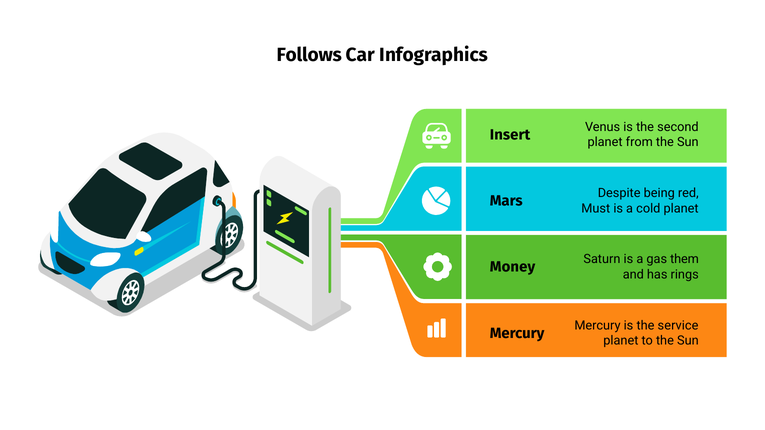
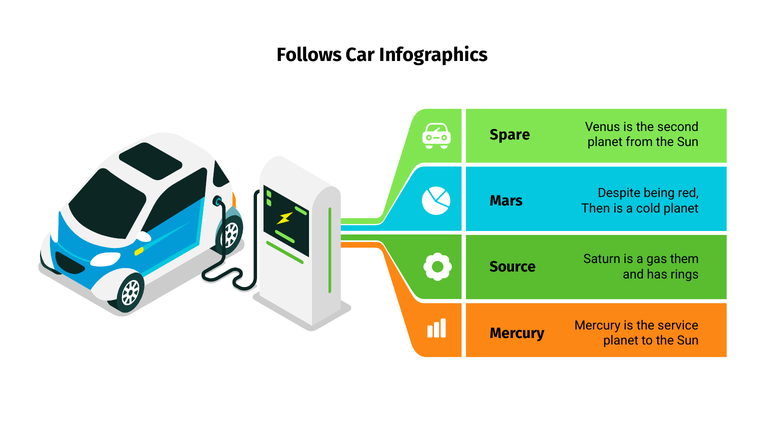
Insert: Insert -> Spare
Must: Must -> Then
Money: Money -> Source
